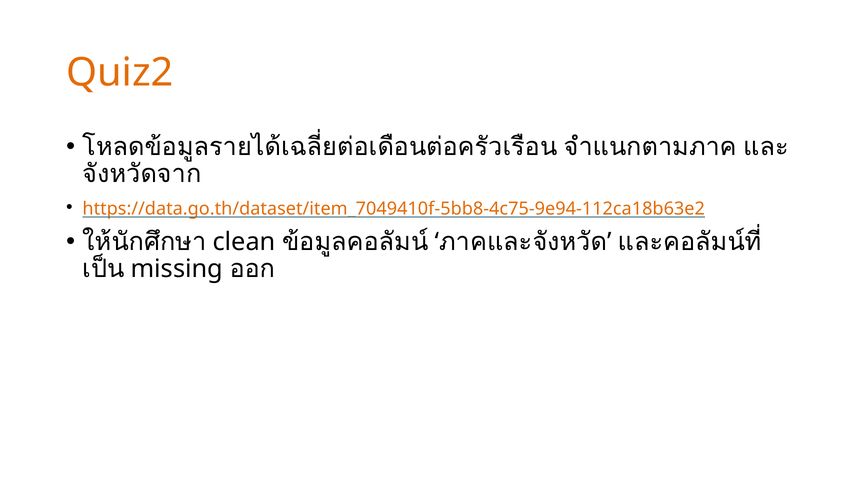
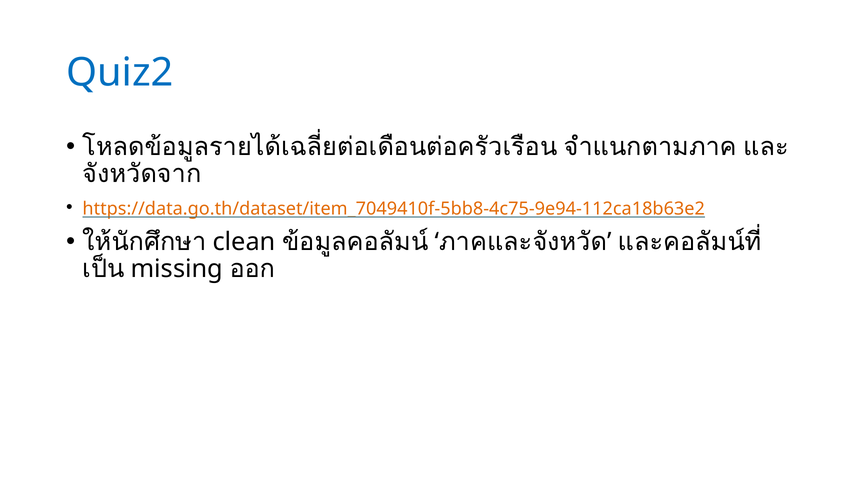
Quiz2 colour: orange -> blue
